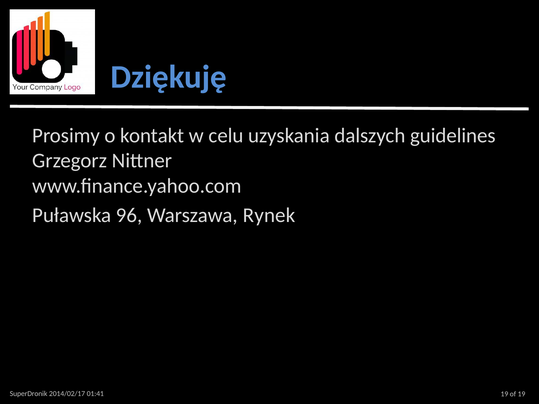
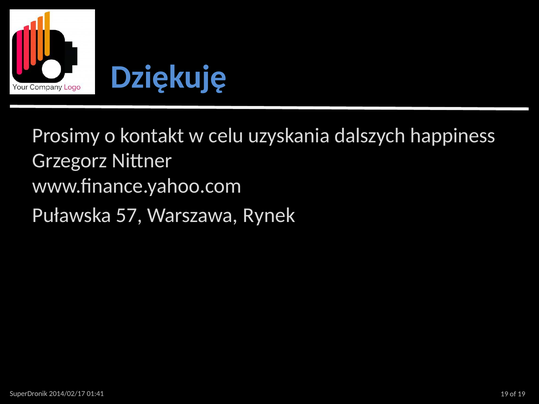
guidelines: guidelines -> happiness
96: 96 -> 57
